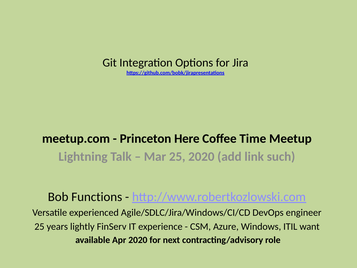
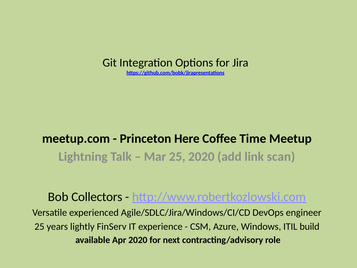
such: such -> scan
Functions: Functions -> Collectors
want: want -> build
